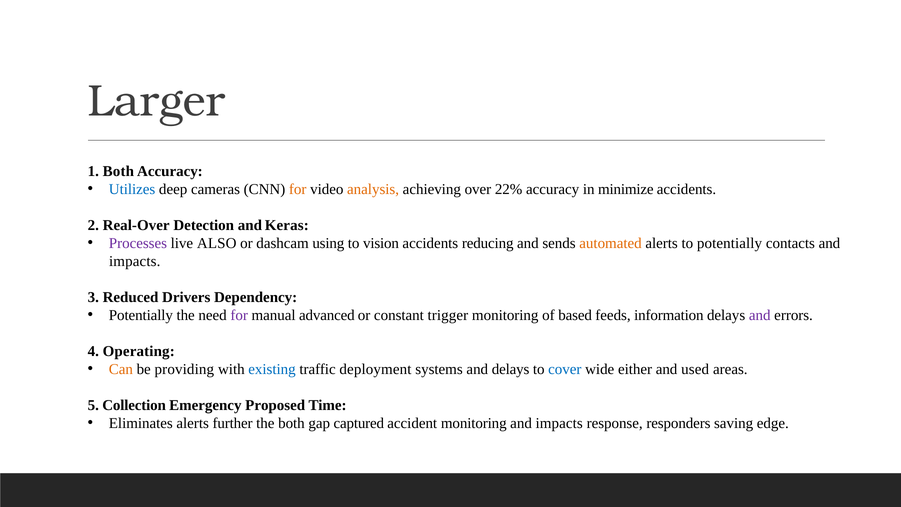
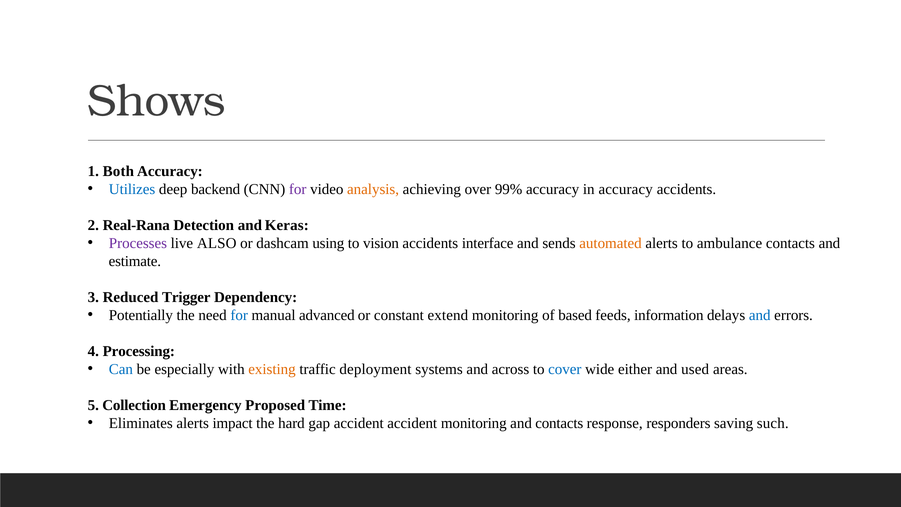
Larger: Larger -> Shows
cameras: cameras -> backend
for at (298, 189) colour: orange -> purple
22%: 22% -> 99%
in minimize: minimize -> accuracy
Real-Over: Real-Over -> Real-Rana
reducing: reducing -> interface
to potentially: potentially -> ambulance
impacts at (135, 261): impacts -> estimate
Drivers: Drivers -> Trigger
for at (239, 315) colour: purple -> blue
trigger: trigger -> extend
and at (760, 315) colour: purple -> blue
Operating: Operating -> Processing
Can colour: orange -> blue
providing: providing -> especially
existing colour: blue -> orange
and delays: delays -> across
further: further -> impact
the both: both -> hard
gap captured: captured -> accident
impacts at (559, 423): impacts -> contacts
edge: edge -> such
